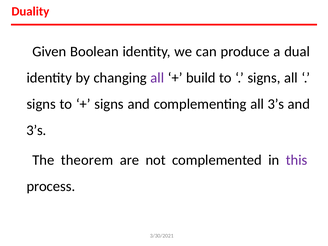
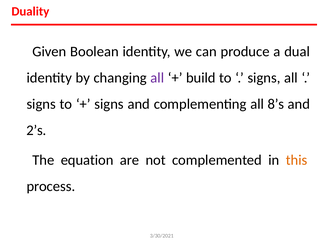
all 3’s: 3’s -> 8’s
3’s at (36, 130): 3’s -> 2’s
theorem: theorem -> equation
this colour: purple -> orange
